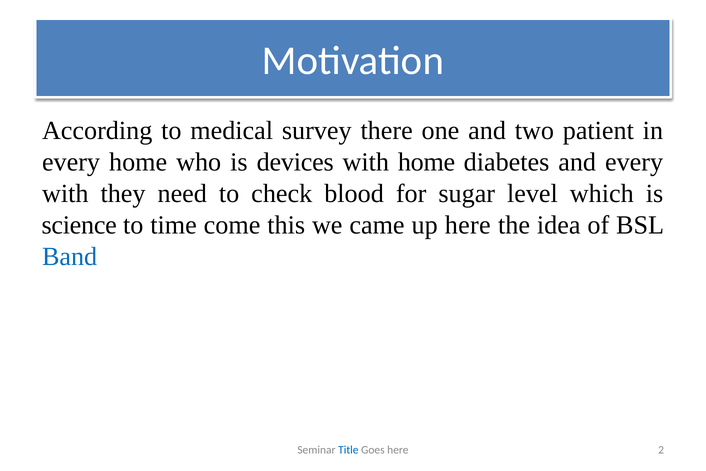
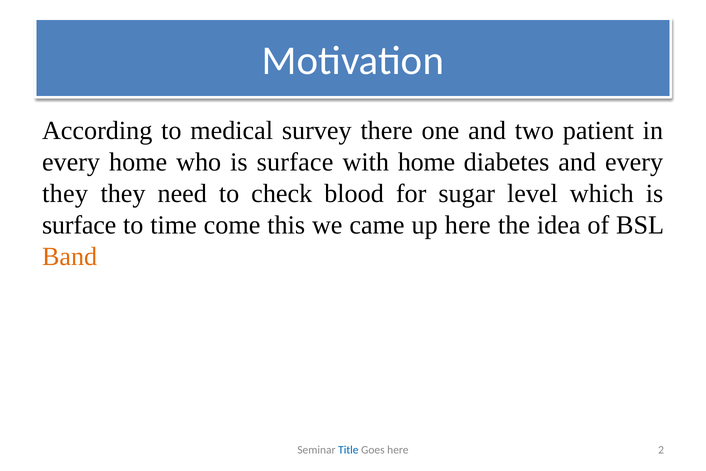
who is devices: devices -> surface
with at (65, 193): with -> they
science at (79, 225): science -> surface
Band colour: blue -> orange
